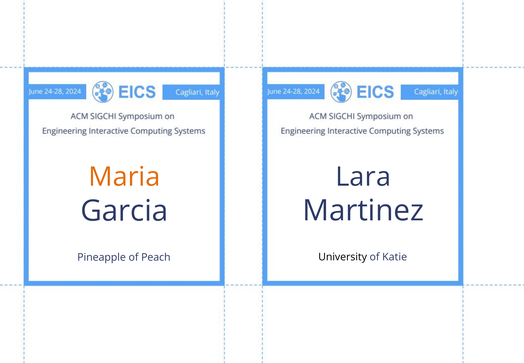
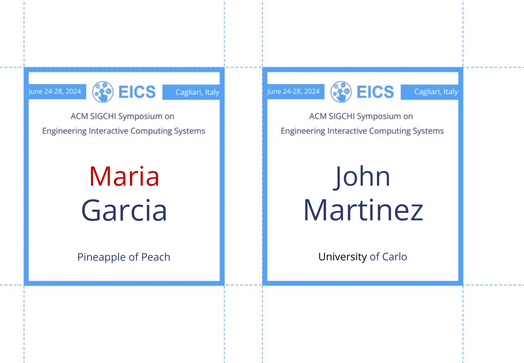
Lara: Lara -> John
Maria colour: orange -> red
Katie: Katie -> Carlo
